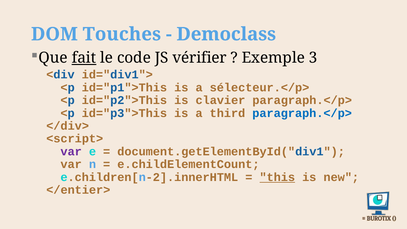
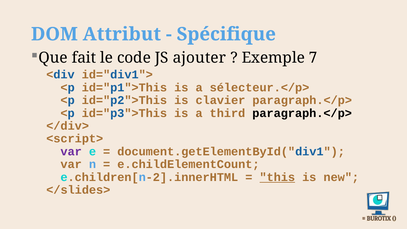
Touches: Touches -> Attribut
Democlass: Democlass -> Spécifique
fait underline: present -> none
vérifier: vérifier -> ajouter
3: 3 -> 7
paragraph.</p> at (302, 113) colour: blue -> black
</entier>: </entier> -> </slides>
